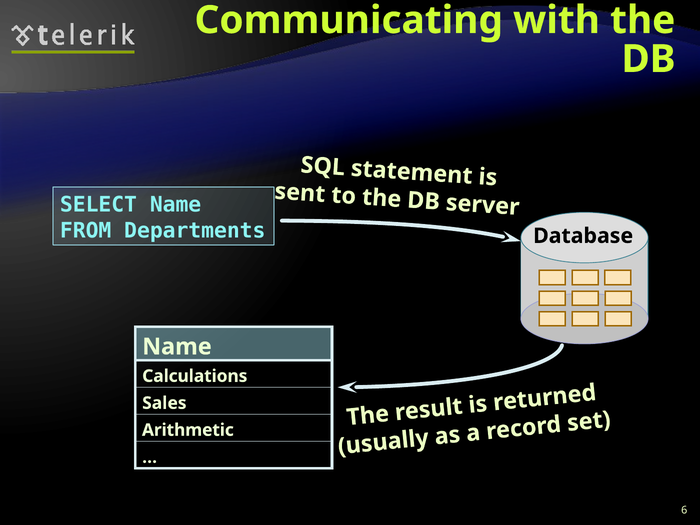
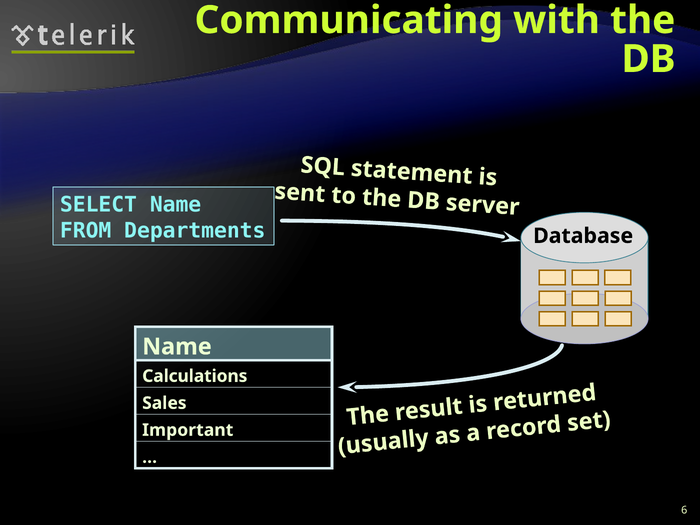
Arithmetic: Arithmetic -> Important
